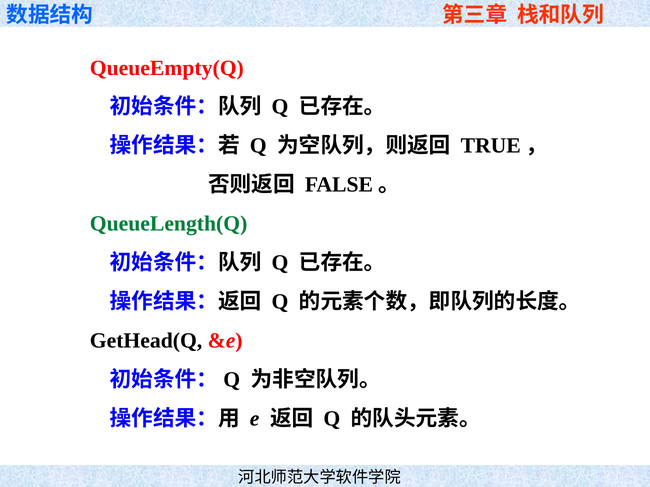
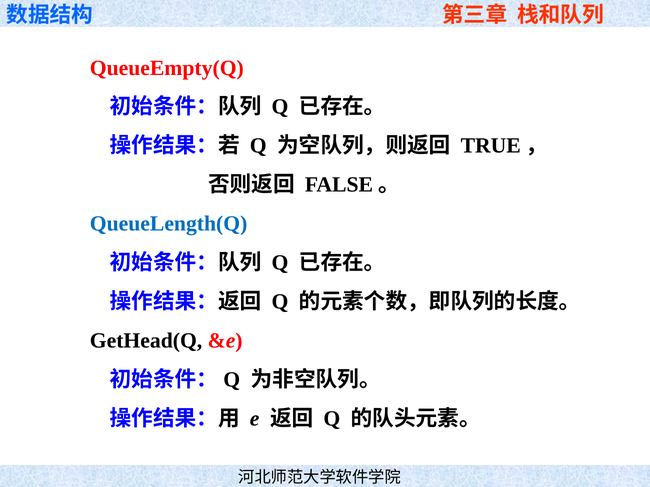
QueueLength(Q colour: green -> blue
